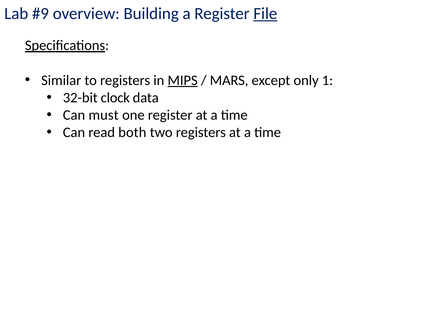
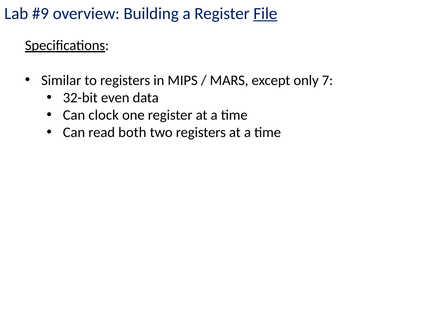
MIPS underline: present -> none
1: 1 -> 7
clock: clock -> even
must: must -> clock
